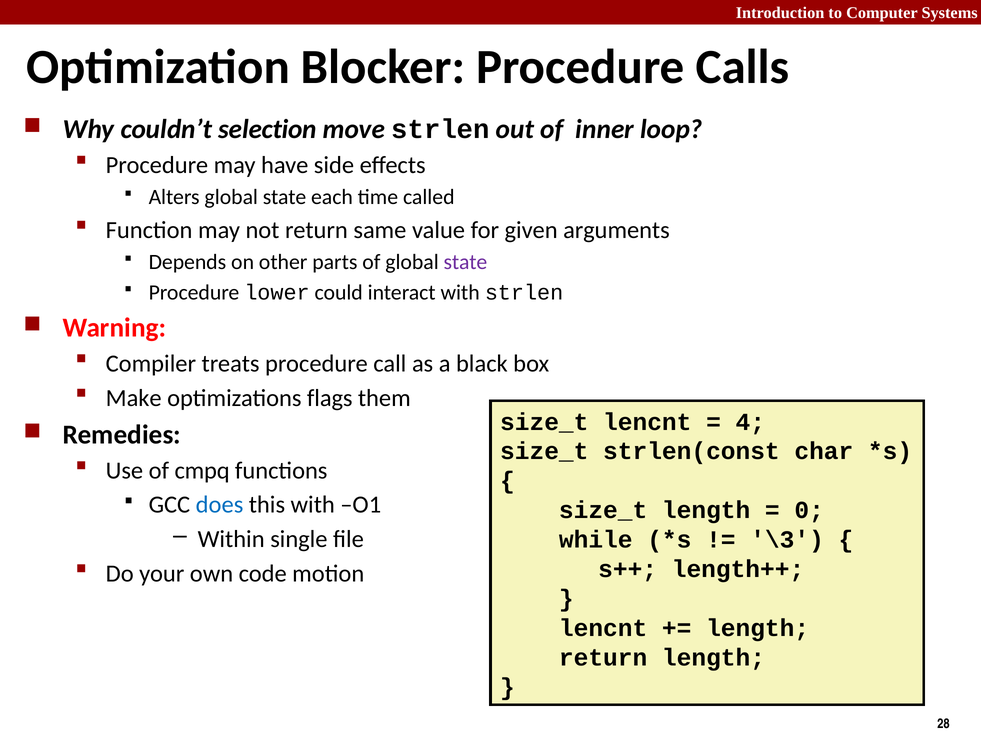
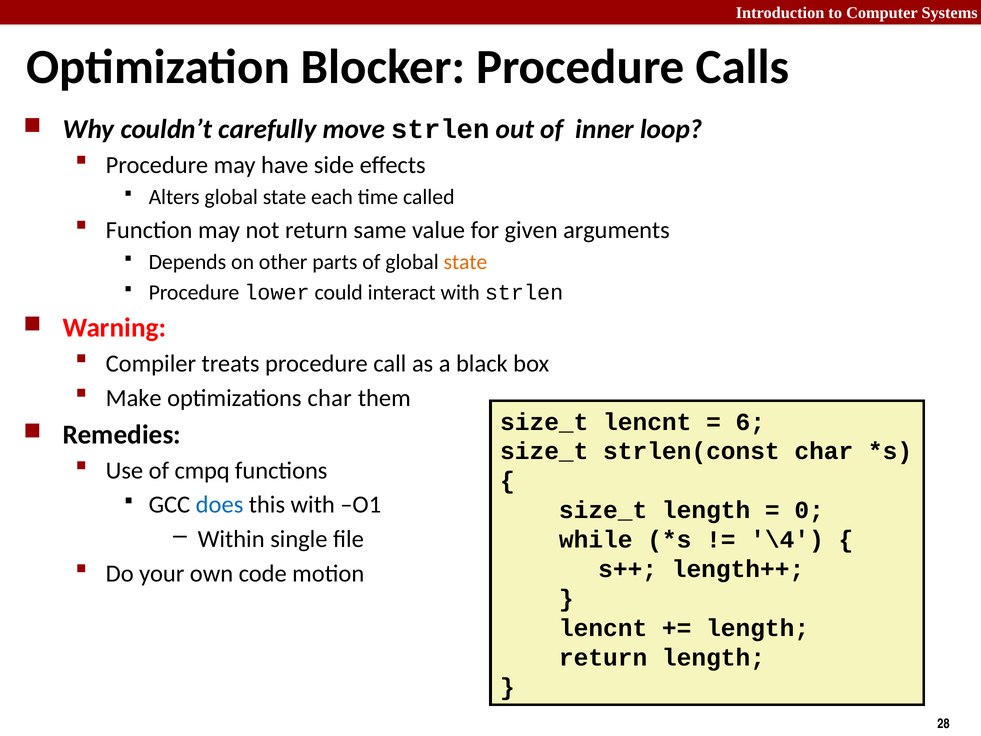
selection: selection -> carefully
state at (465, 262) colour: purple -> orange
optimizations flags: flags -> char
4: 4 -> 6
\3: \3 -> \4
